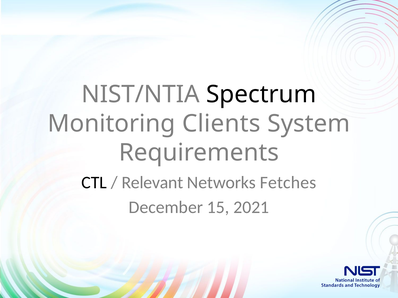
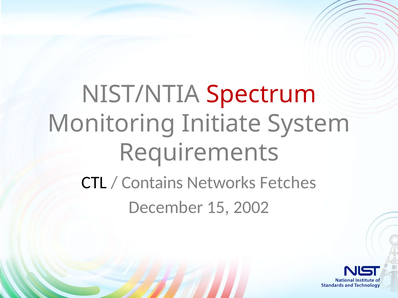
Spectrum colour: black -> red
Clients: Clients -> Initiate
Relevant: Relevant -> Contains
2021: 2021 -> 2002
